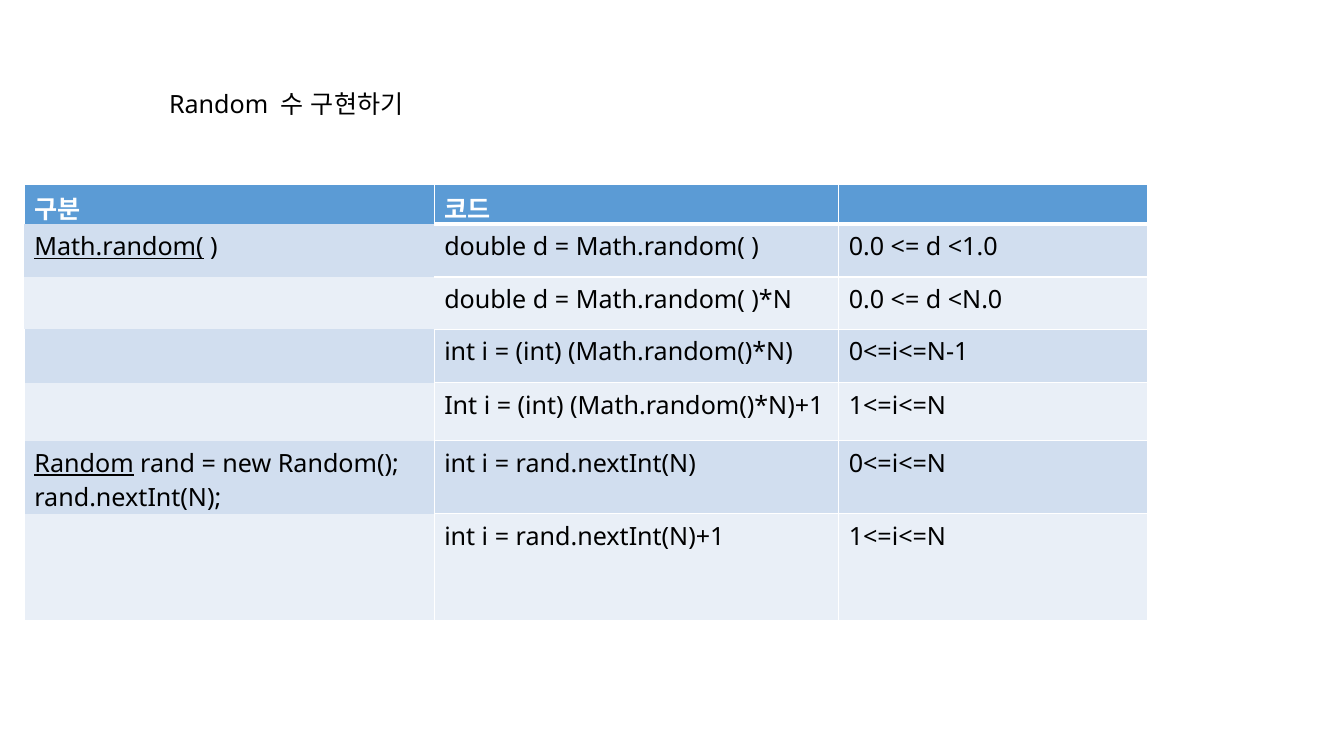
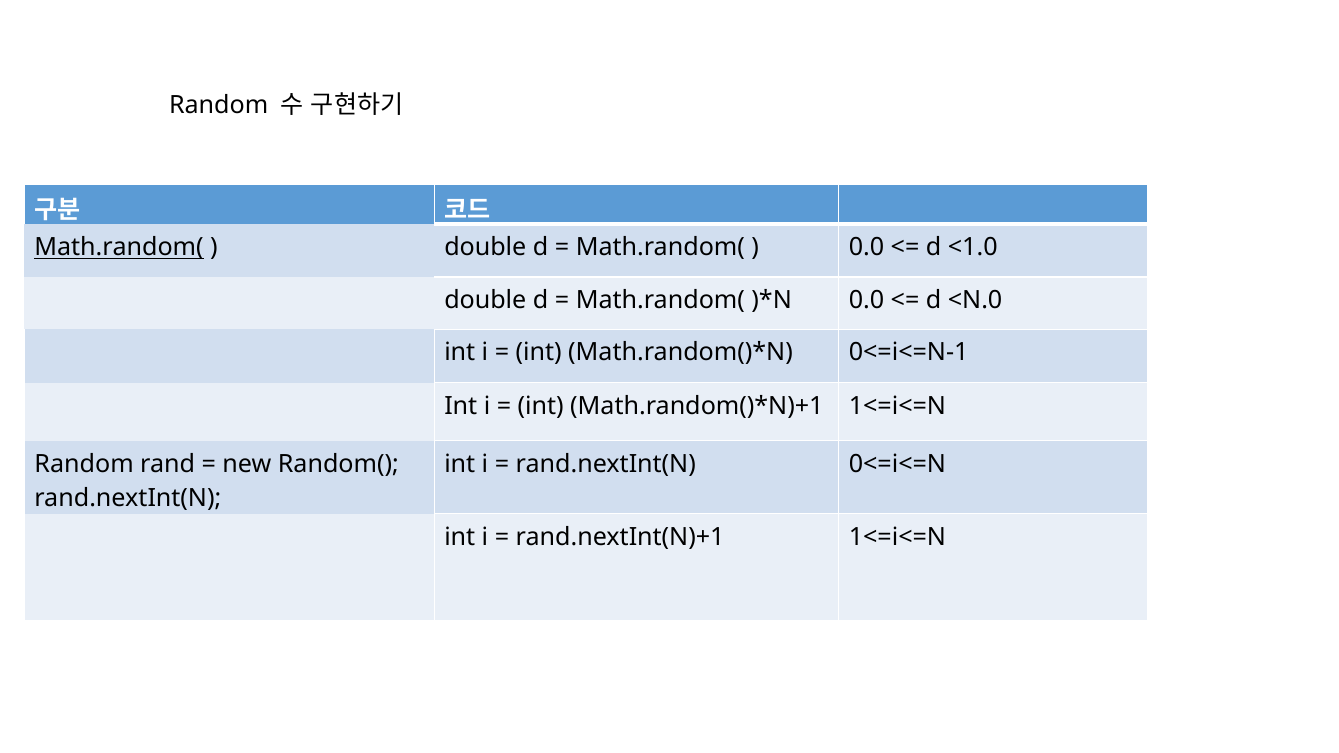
Random at (84, 464) underline: present -> none
